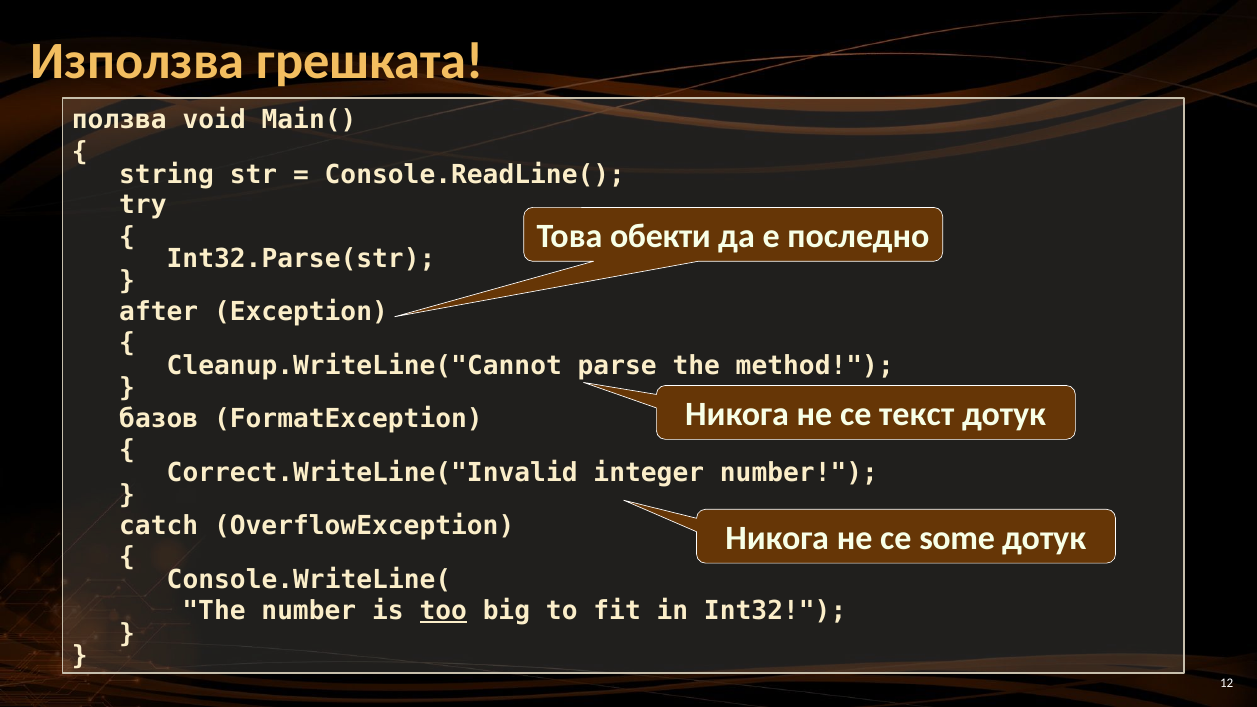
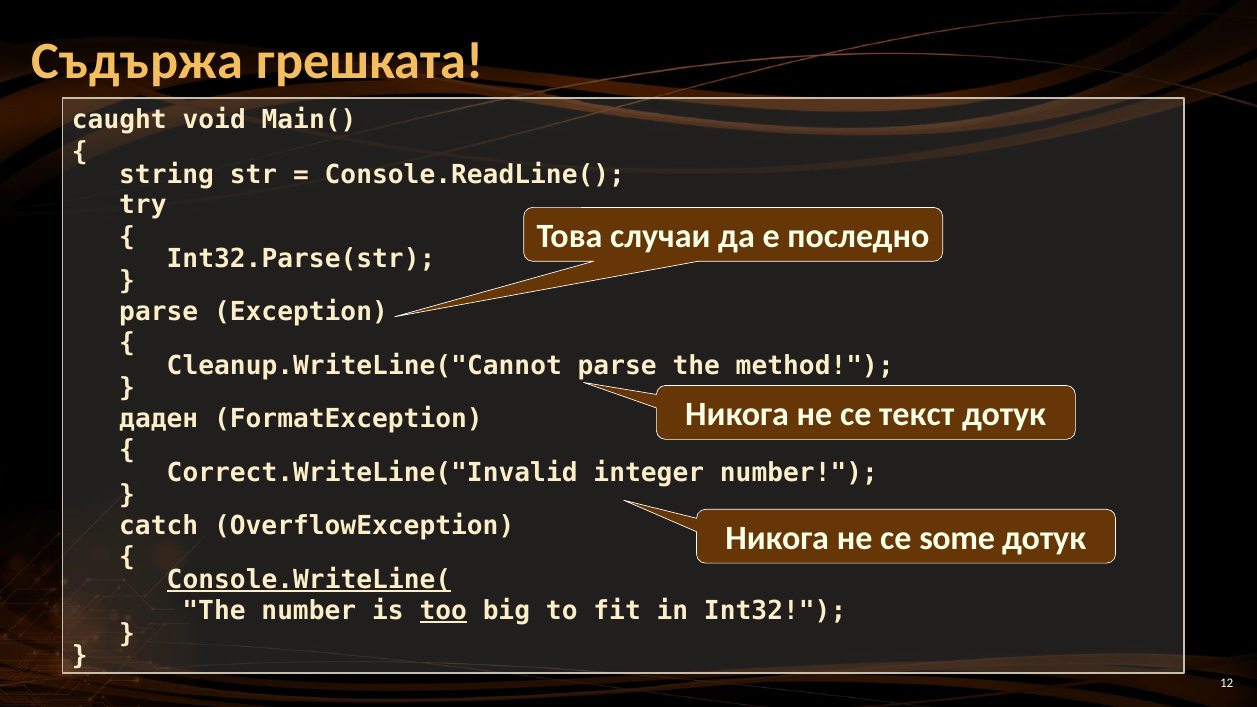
Използва: Използва -> Съдържа
ползва: ползва -> caught
обекти: обекти -> случаи
after at (159, 312): after -> parse
базов: базов -> даден
Console.WriteLine( underline: none -> present
